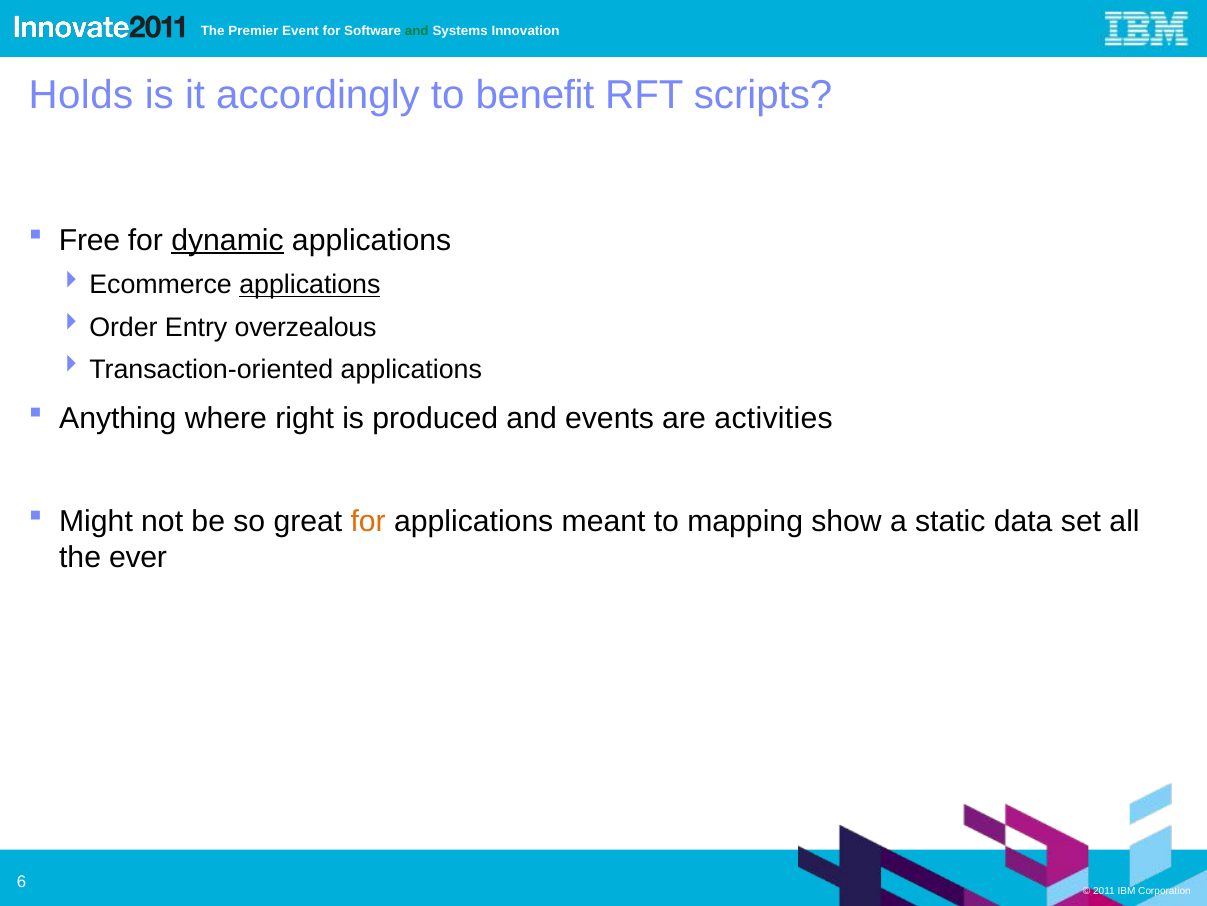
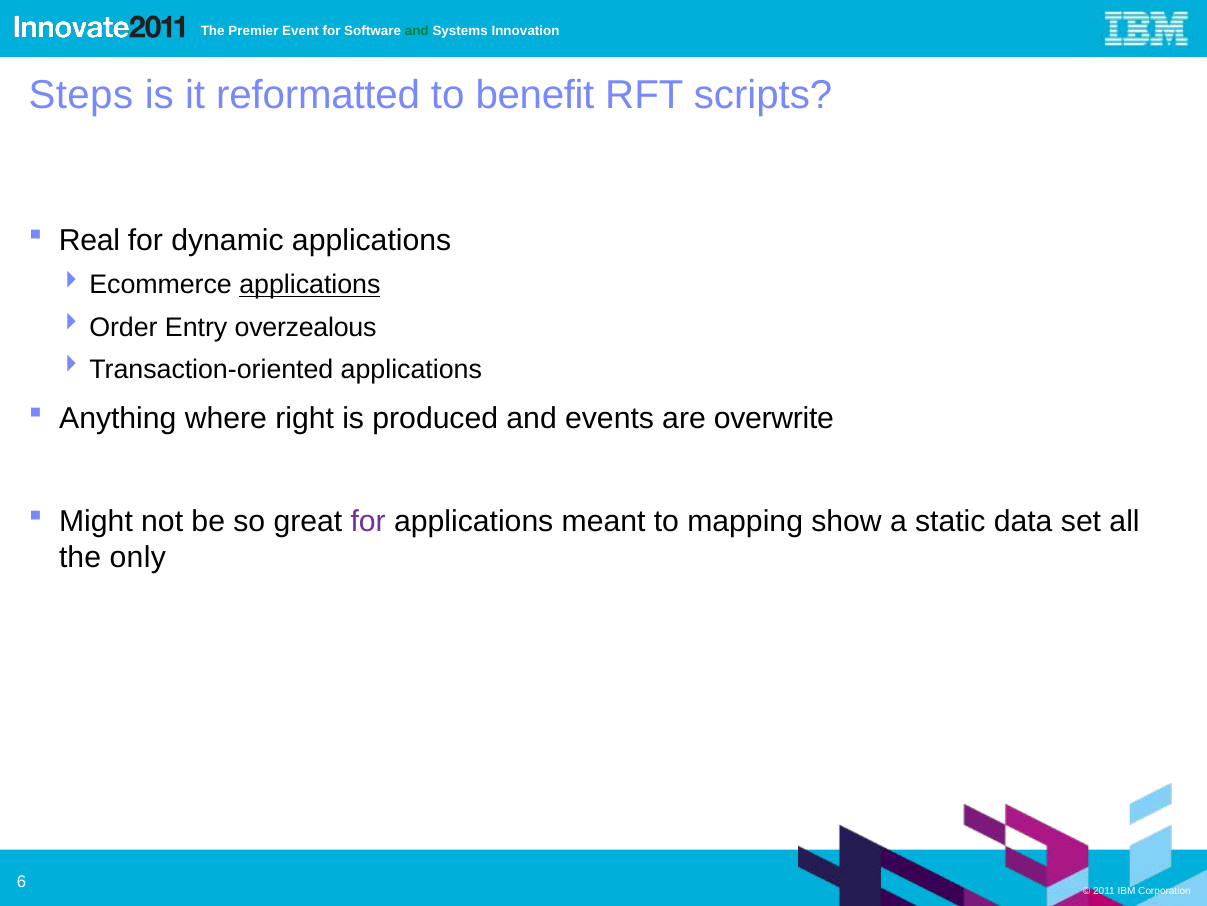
Holds: Holds -> Steps
accordingly: accordingly -> reformatted
Free: Free -> Real
dynamic underline: present -> none
activities: activities -> overwrite
for at (368, 521) colour: orange -> purple
ever: ever -> only
